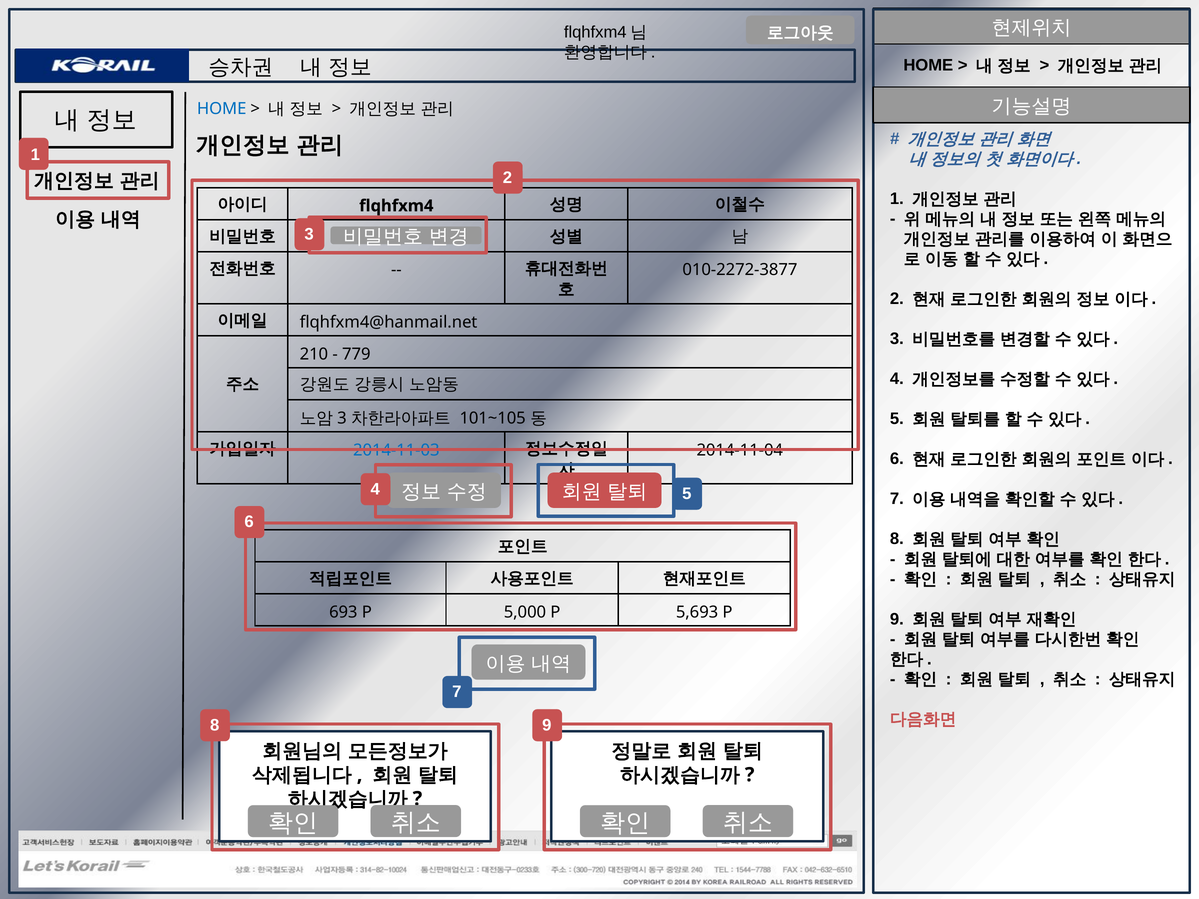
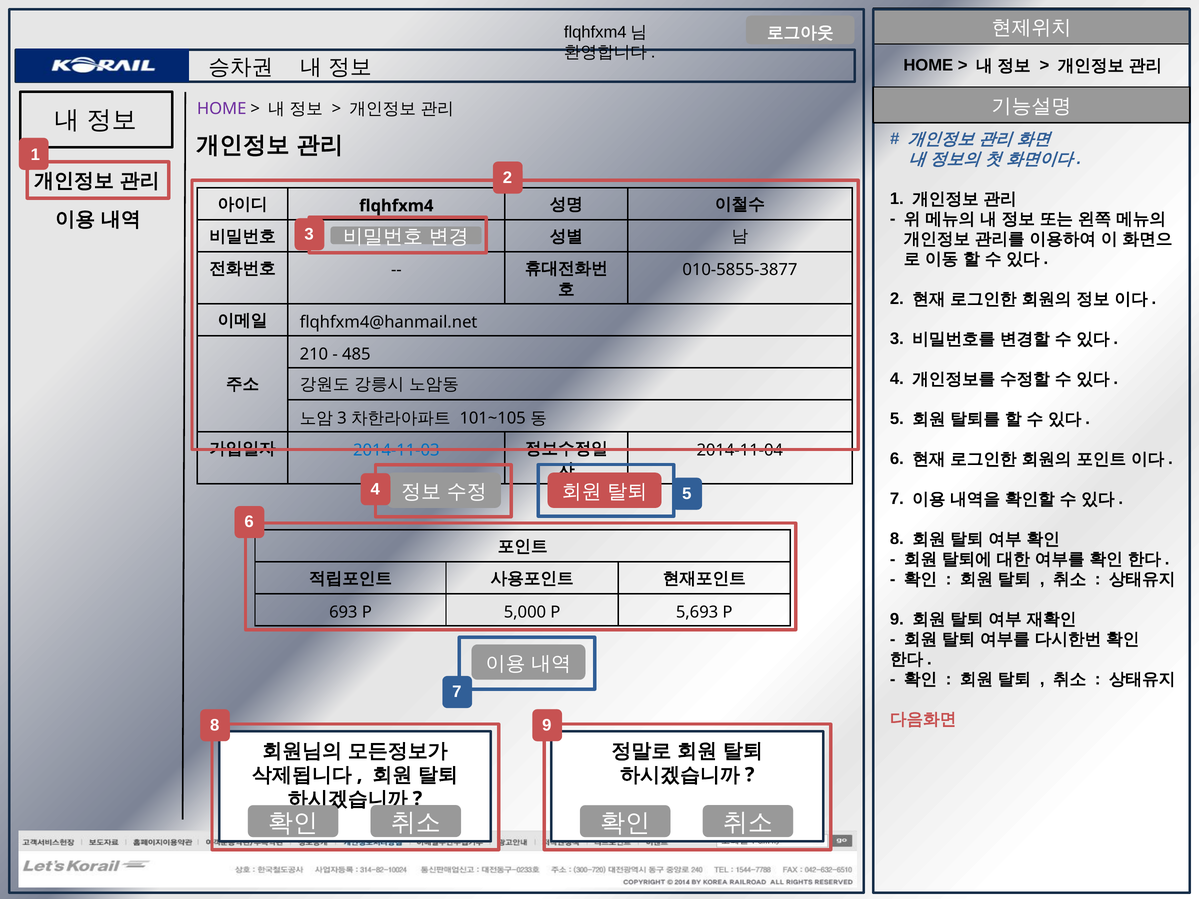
HOME at (222, 109) colour: blue -> purple
010-2272-3877: 010-2272-3877 -> 010-5855-3877
779: 779 -> 485
